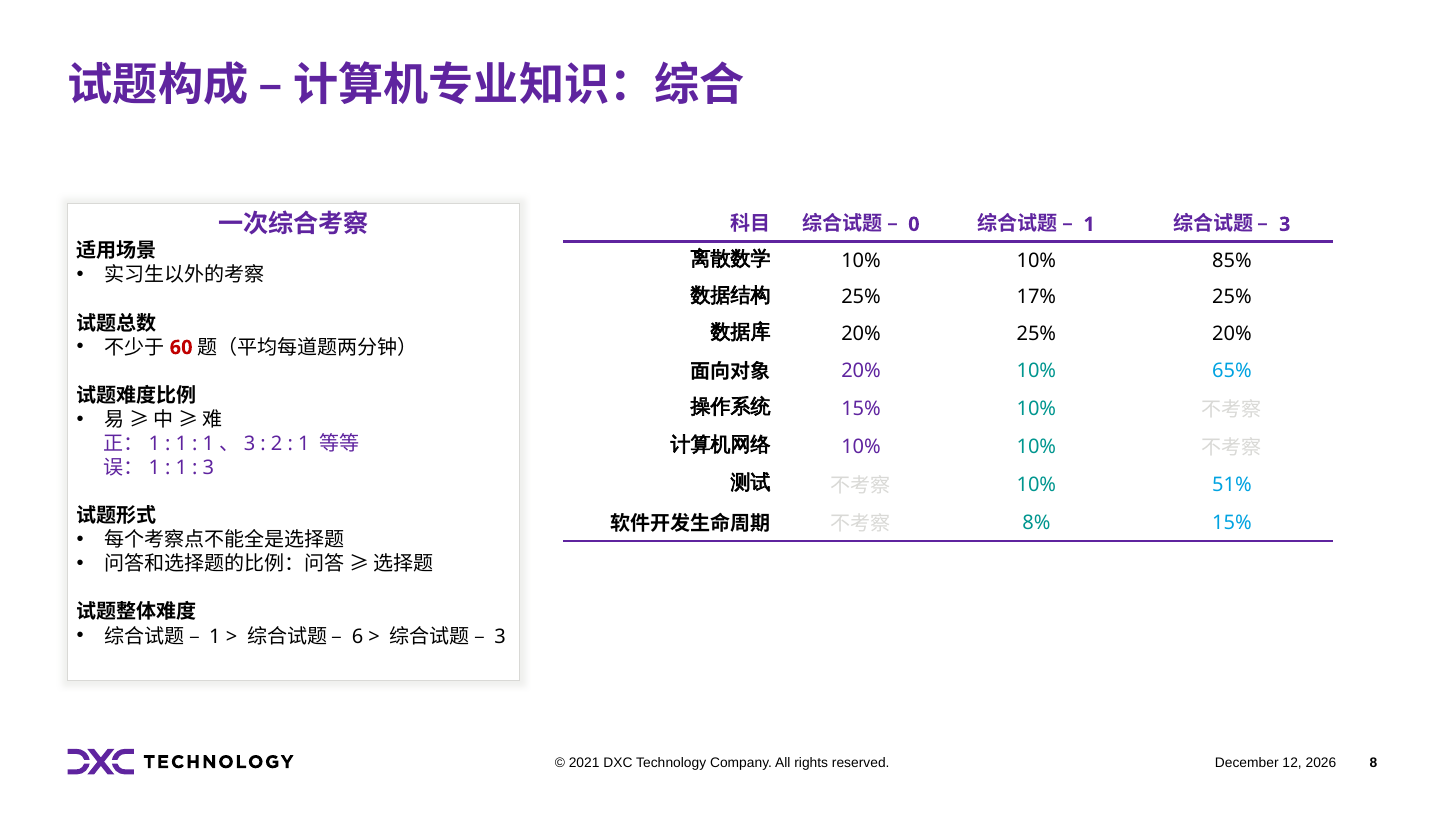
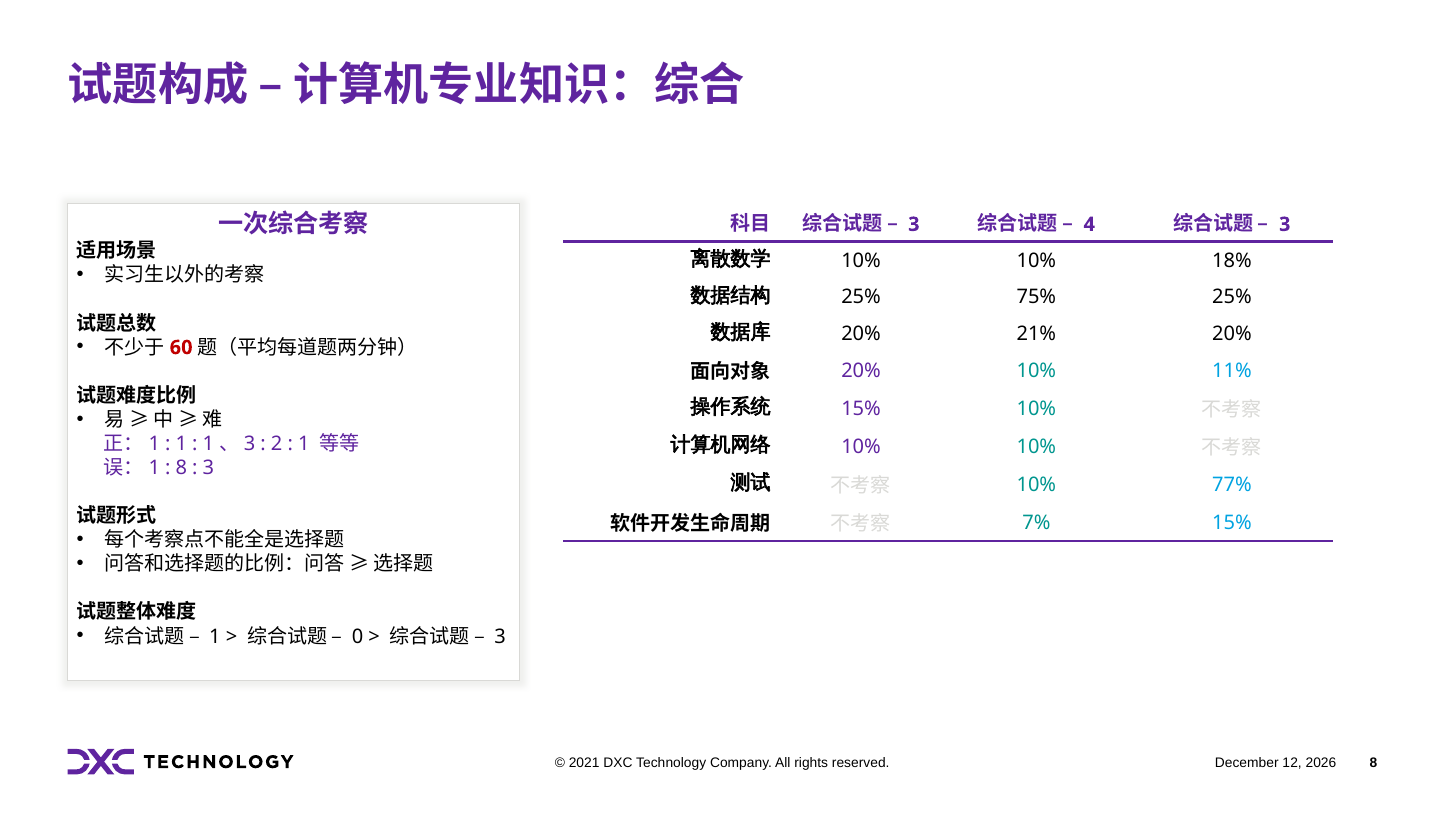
0 at (914, 224): 0 -> 3
1 at (1089, 224): 1 -> 4
85%: 85% -> 18%
17%: 17% -> 75%
20% 25%: 25% -> 21%
65%: 65% -> 11%
1 at (181, 468): 1 -> 8
51%: 51% -> 77%
8%: 8% -> 7%
6: 6 -> 0
